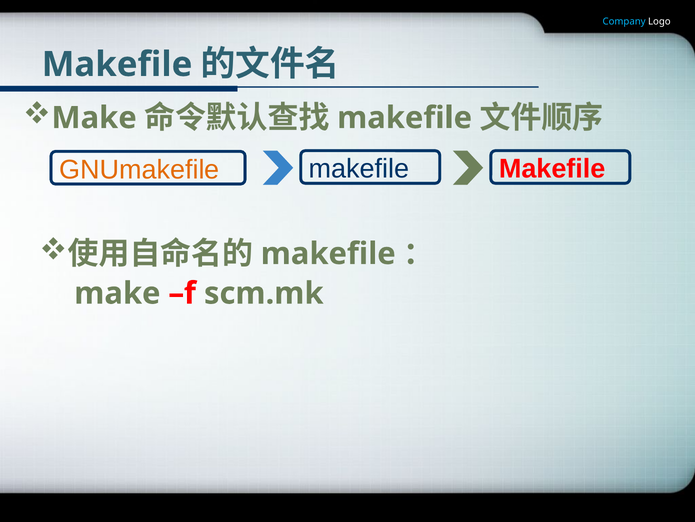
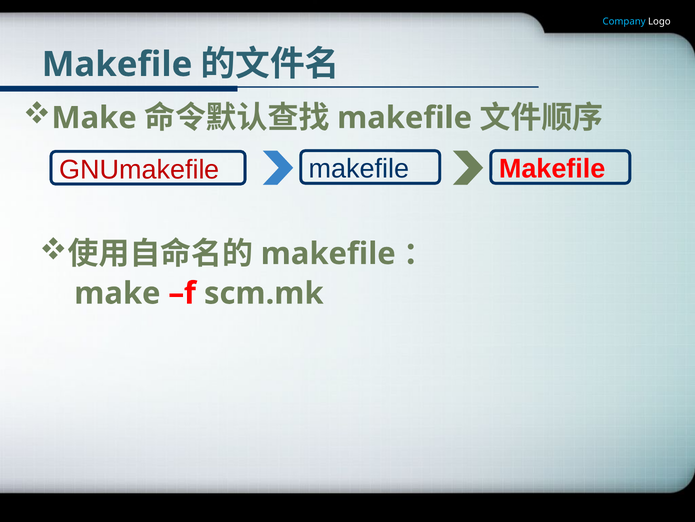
GNUmakefile colour: orange -> red
